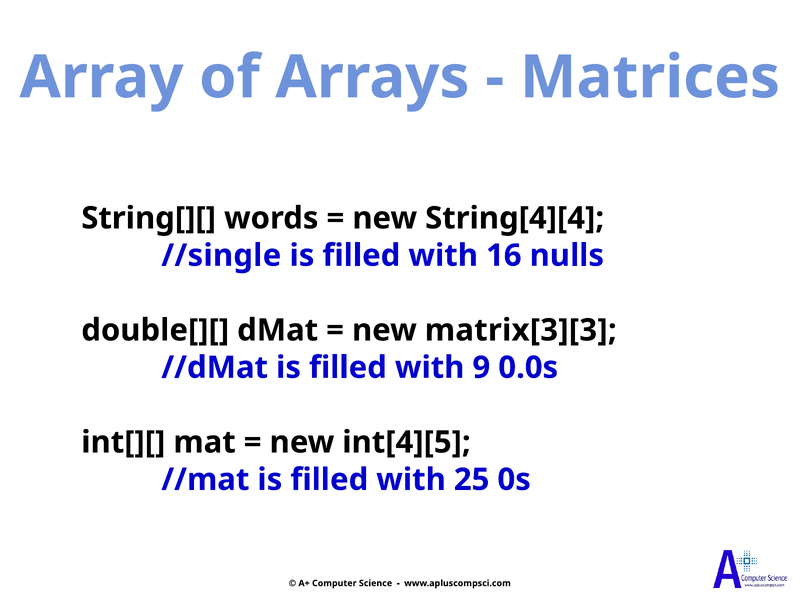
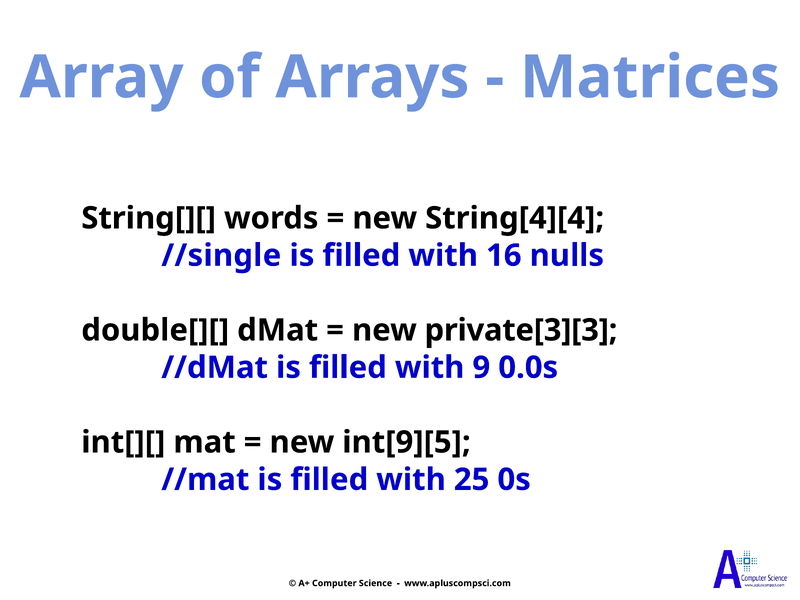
matrix[3][3: matrix[3][3 -> private[3][3
int[4][5: int[4][5 -> int[9][5
